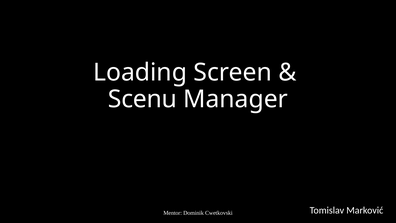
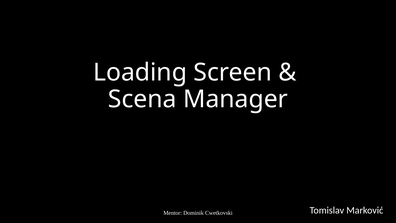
Scenu: Scenu -> Scena
